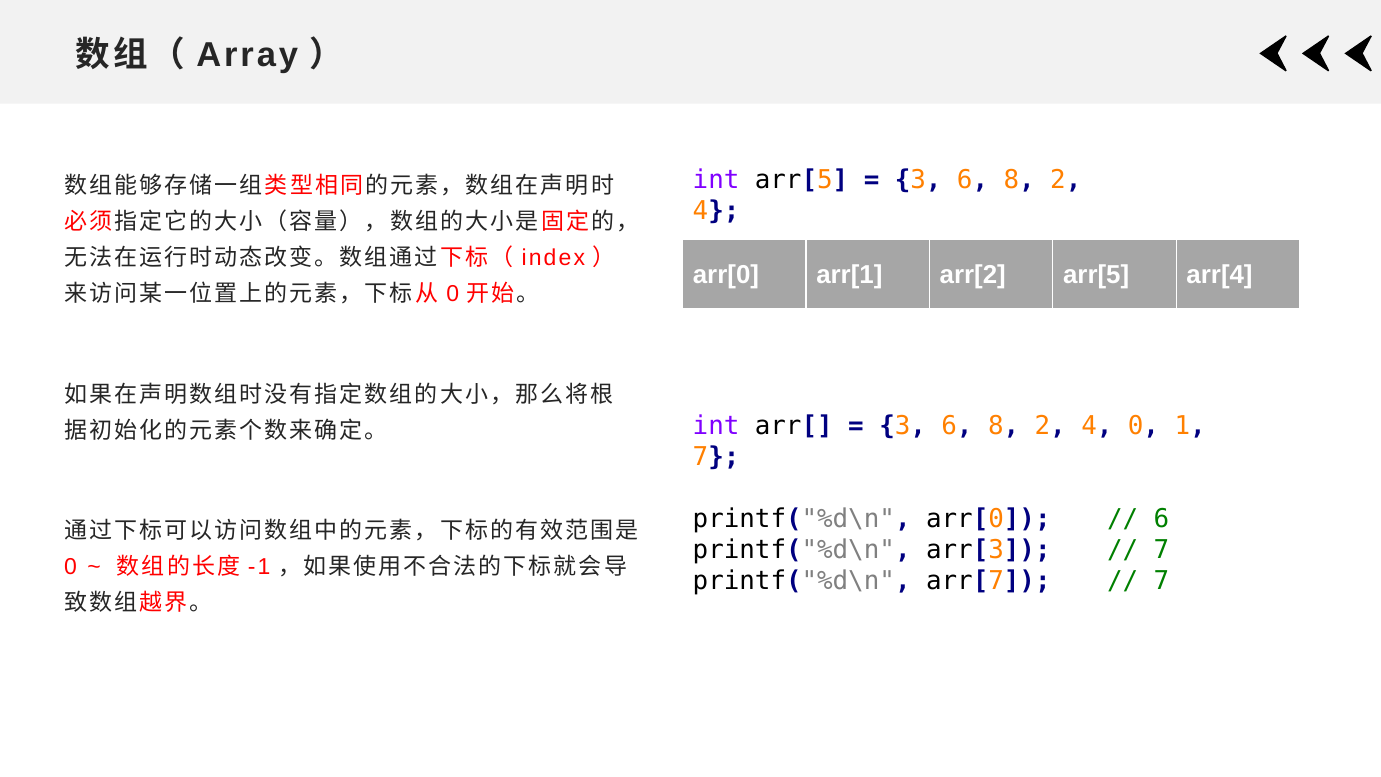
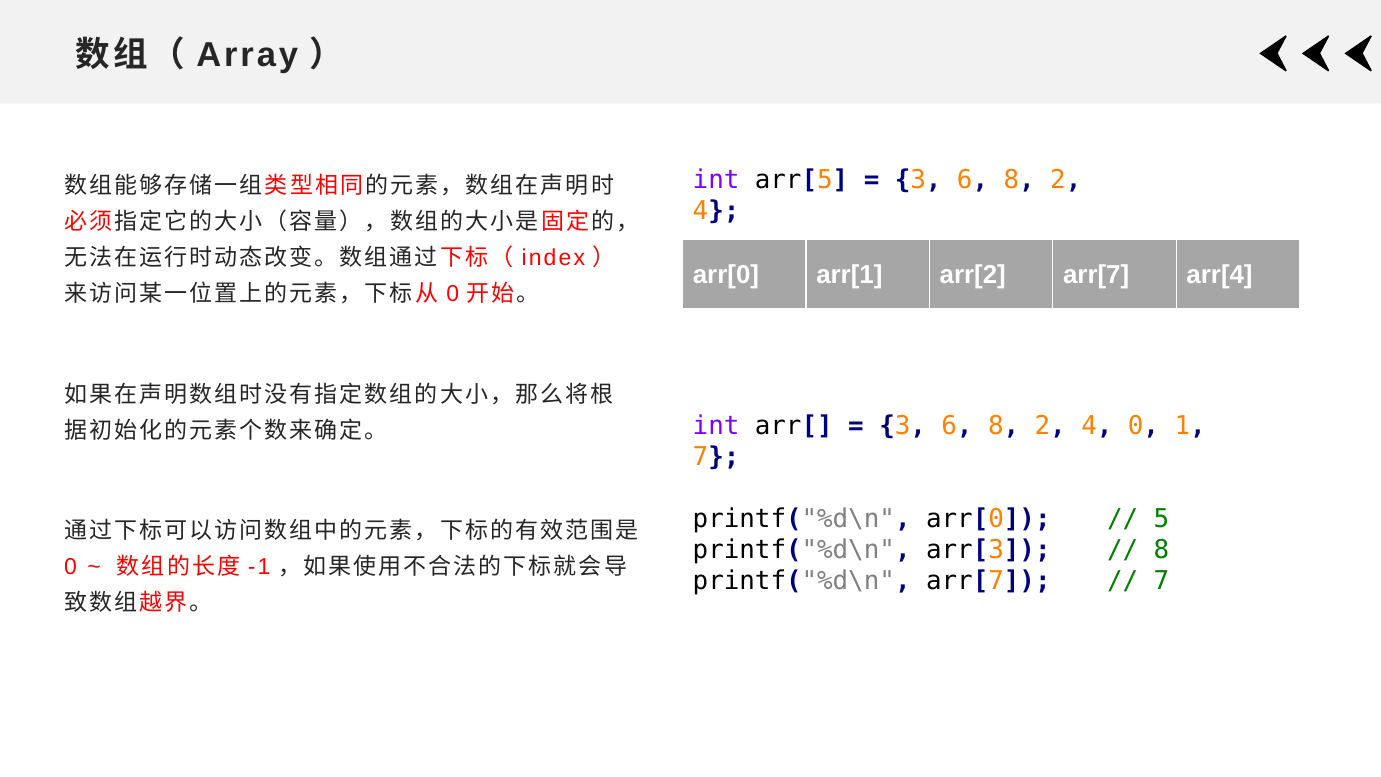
arr[2 arr[5: arr[5 -> arr[7
6 at (1161, 519): 6 -> 5
7 at (1161, 550): 7 -> 8
